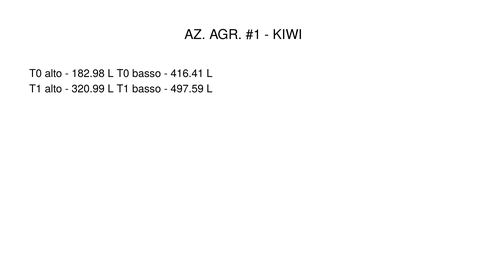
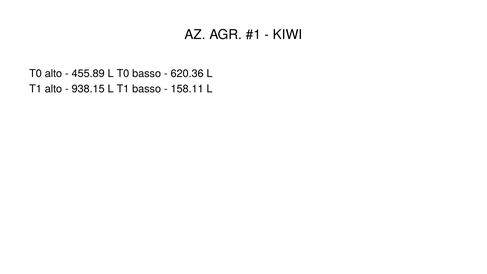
182.98: 182.98 -> 455.89
416.41: 416.41 -> 620.36
320.99: 320.99 -> 938.15
497.59: 497.59 -> 158.11
